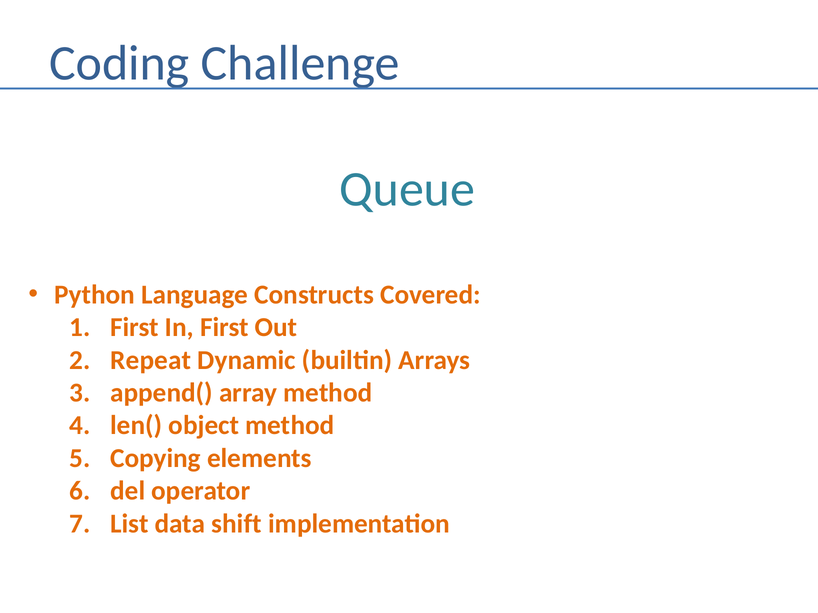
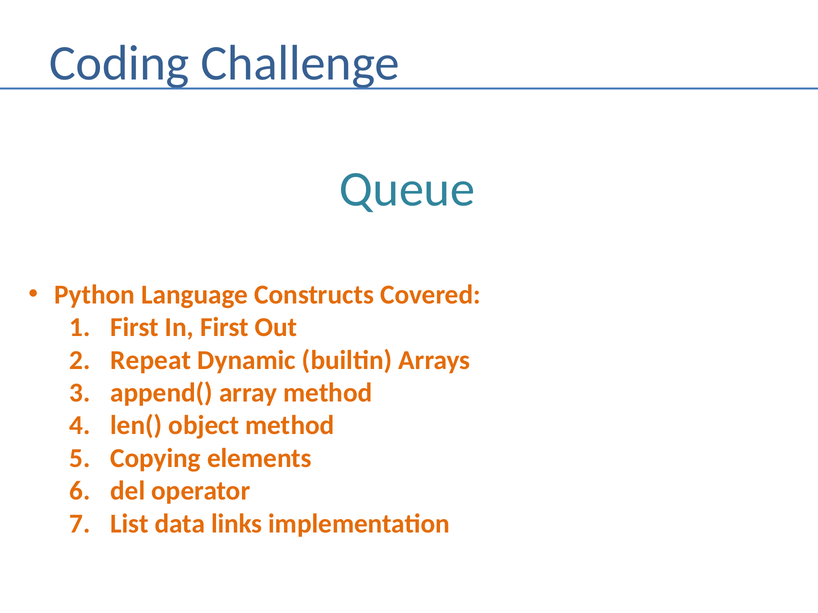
shift: shift -> links
